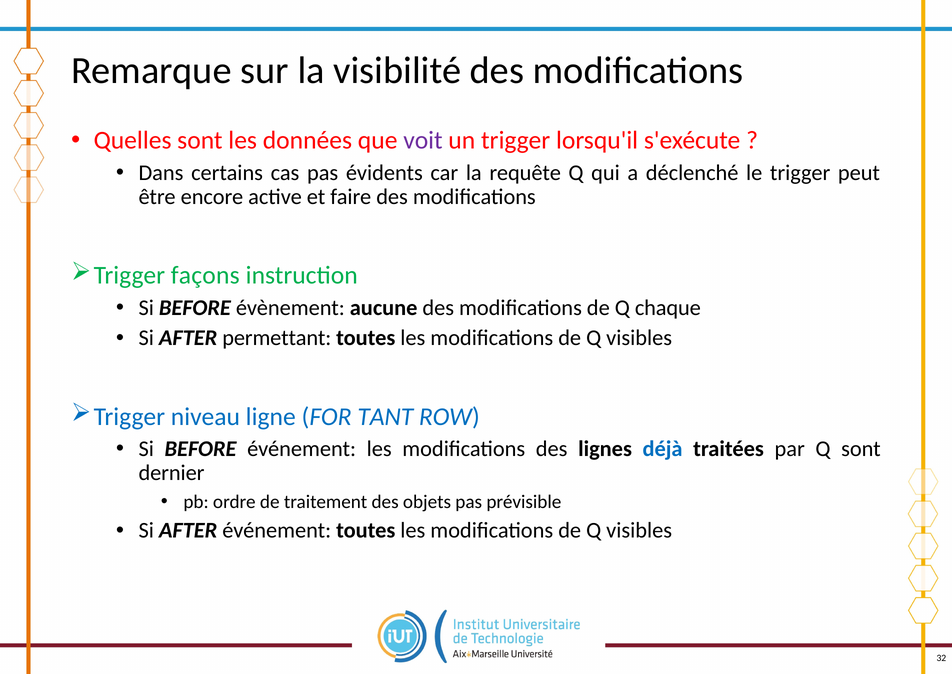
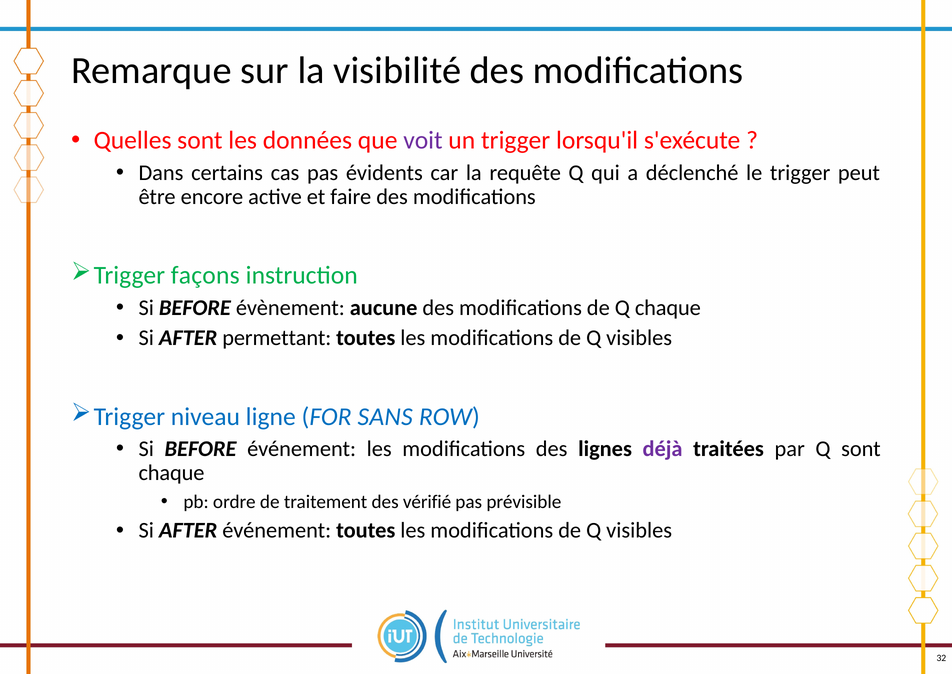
TANT: TANT -> SANS
déjà colour: blue -> purple
dernier at (171, 473): dernier -> chaque
objets: objets -> vérifié
